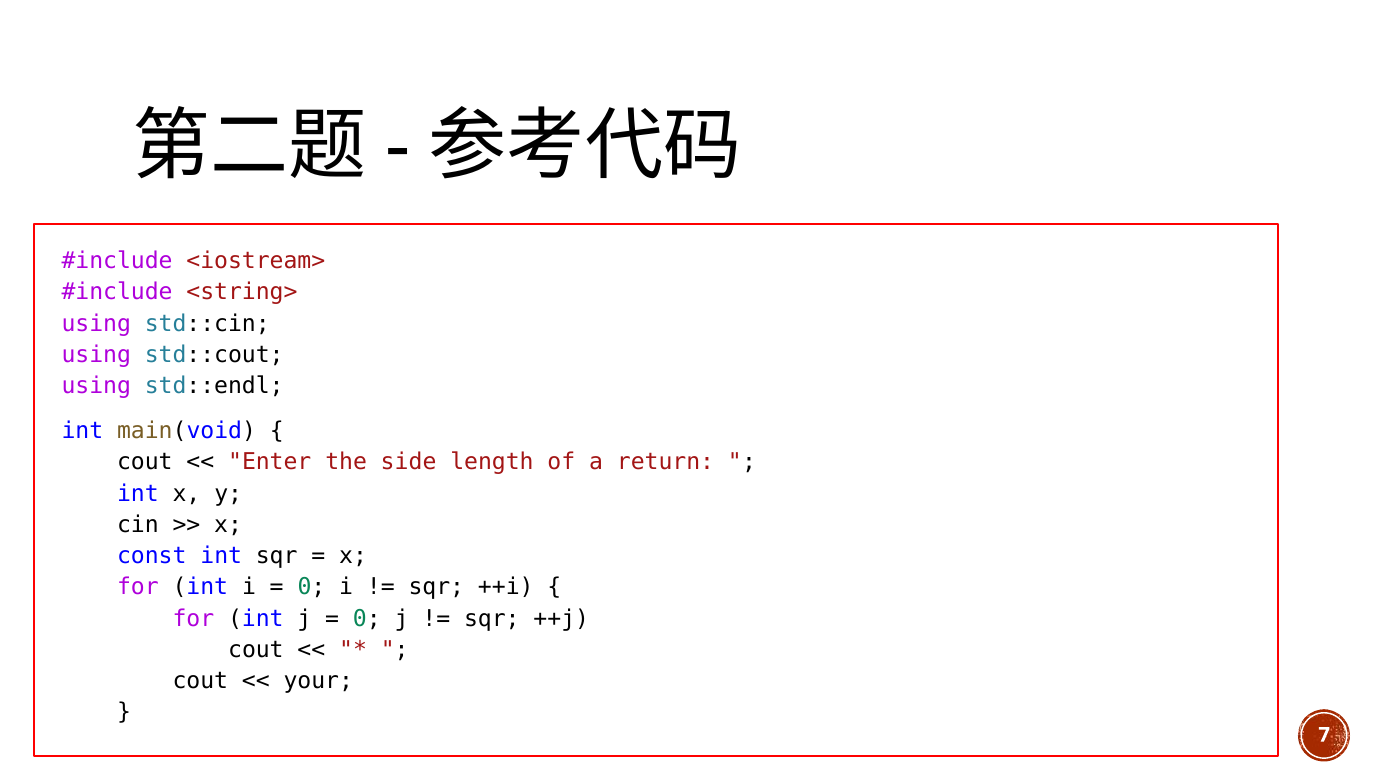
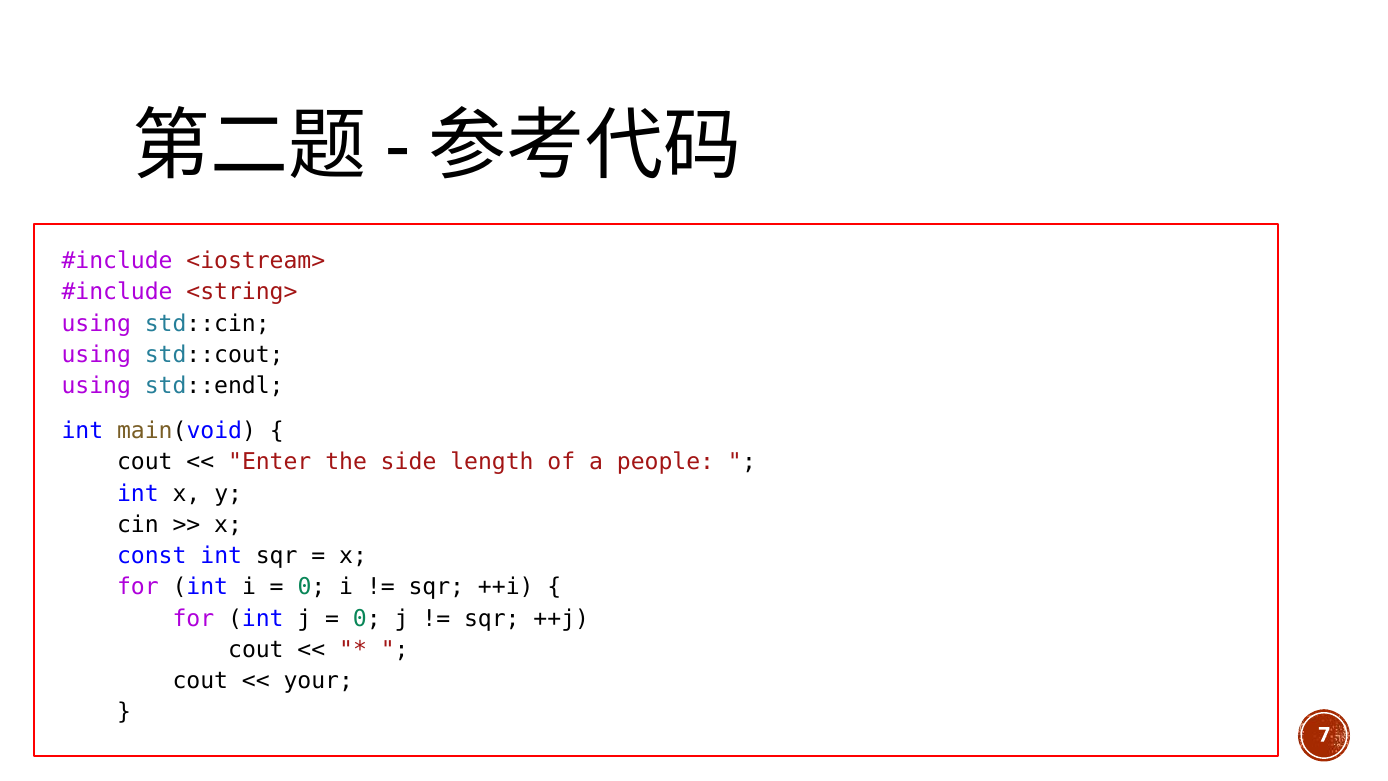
return: return -> people
